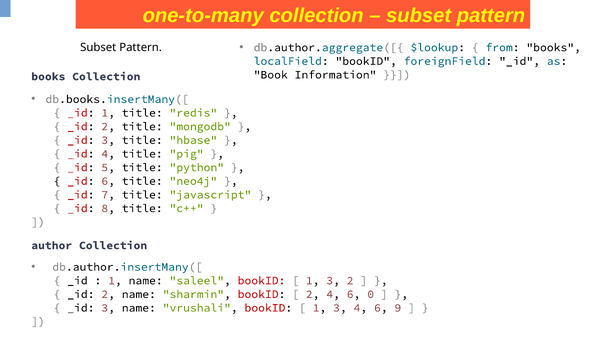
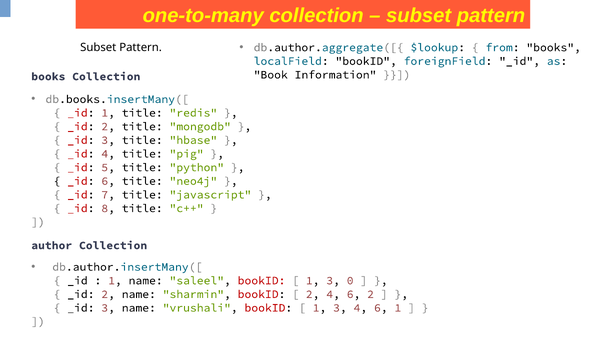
3 2: 2 -> 0
6 0: 0 -> 2
6 9: 9 -> 1
